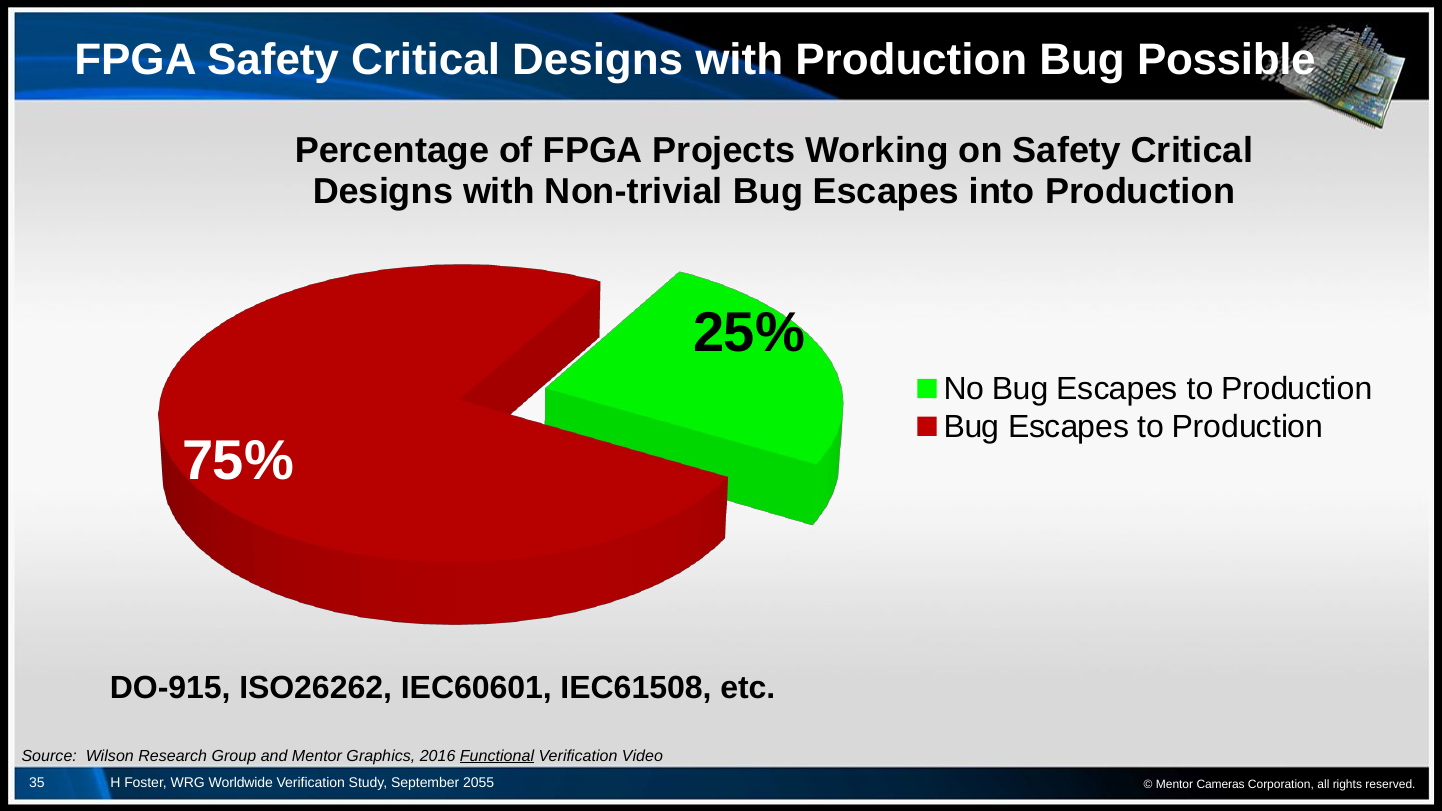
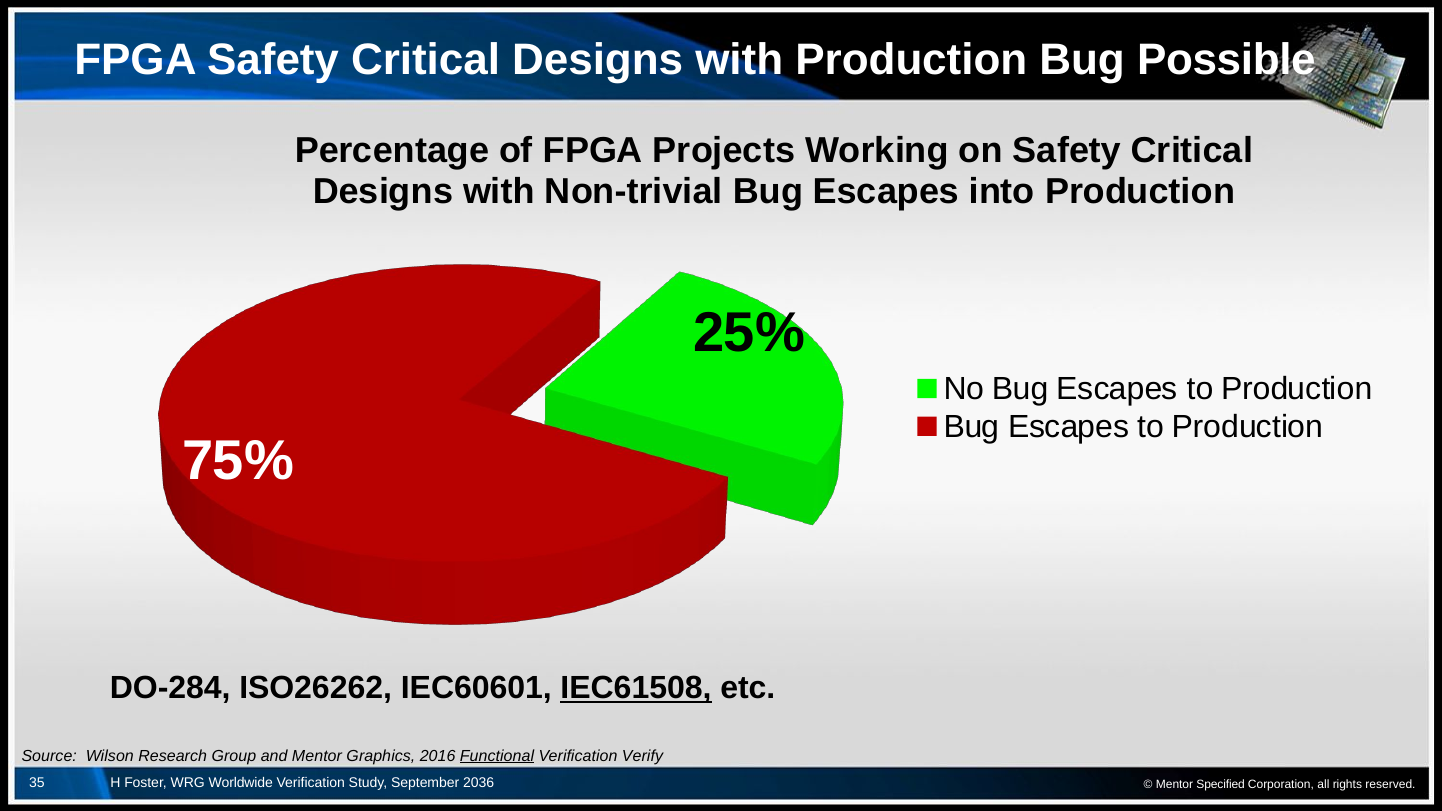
DO-915: DO-915 -> DO-284
IEC61508 underline: none -> present
Video: Video -> Verify
2055: 2055 -> 2036
Cameras: Cameras -> Specified
